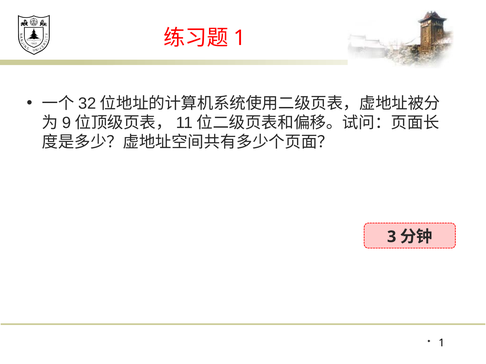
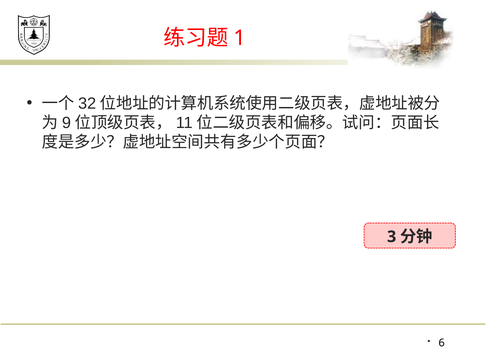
1 at (442, 343): 1 -> 6
